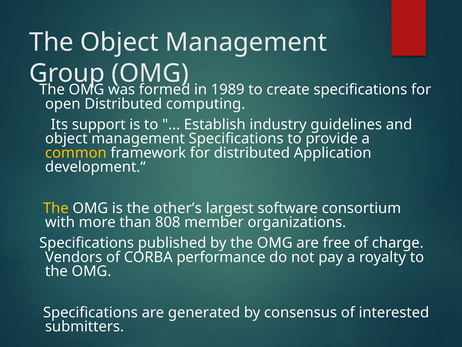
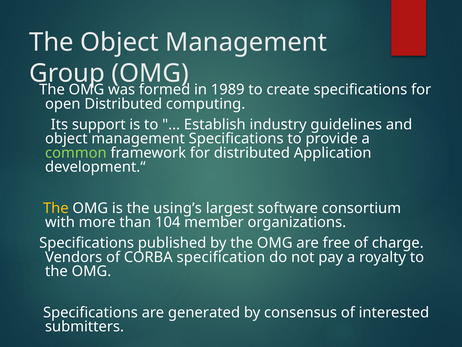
common colour: yellow -> light green
other’s: other’s -> using’s
808: 808 -> 104
performance: performance -> specification
